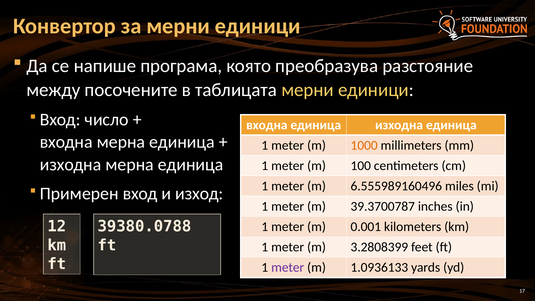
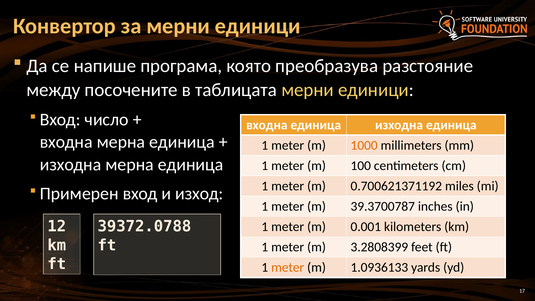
6.555989160496: 6.555989160496 -> 0.700621371192
39380.0788: 39380.0788 -> 39372.0788
meter at (288, 267) colour: purple -> orange
